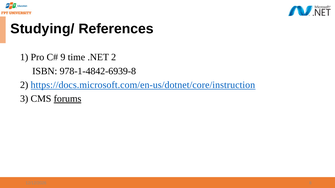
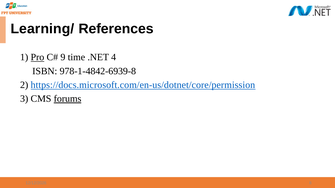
Studying/: Studying/ -> Learning/
Pro underline: none -> present
.NET 2: 2 -> 4
https://docs.microsoft.com/en-us/dotnet/core/instruction: https://docs.microsoft.com/en-us/dotnet/core/instruction -> https://docs.microsoft.com/en-us/dotnet/core/permission
